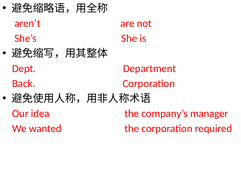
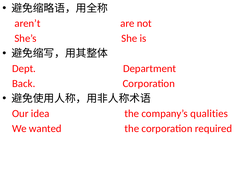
manager: manager -> qualities
